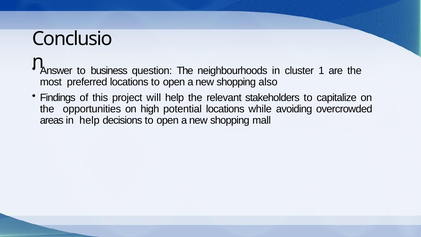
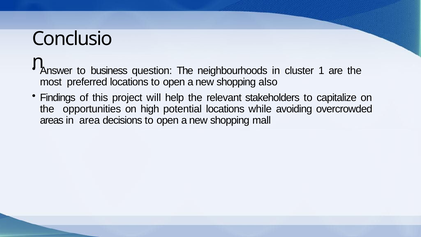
in help: help -> area
